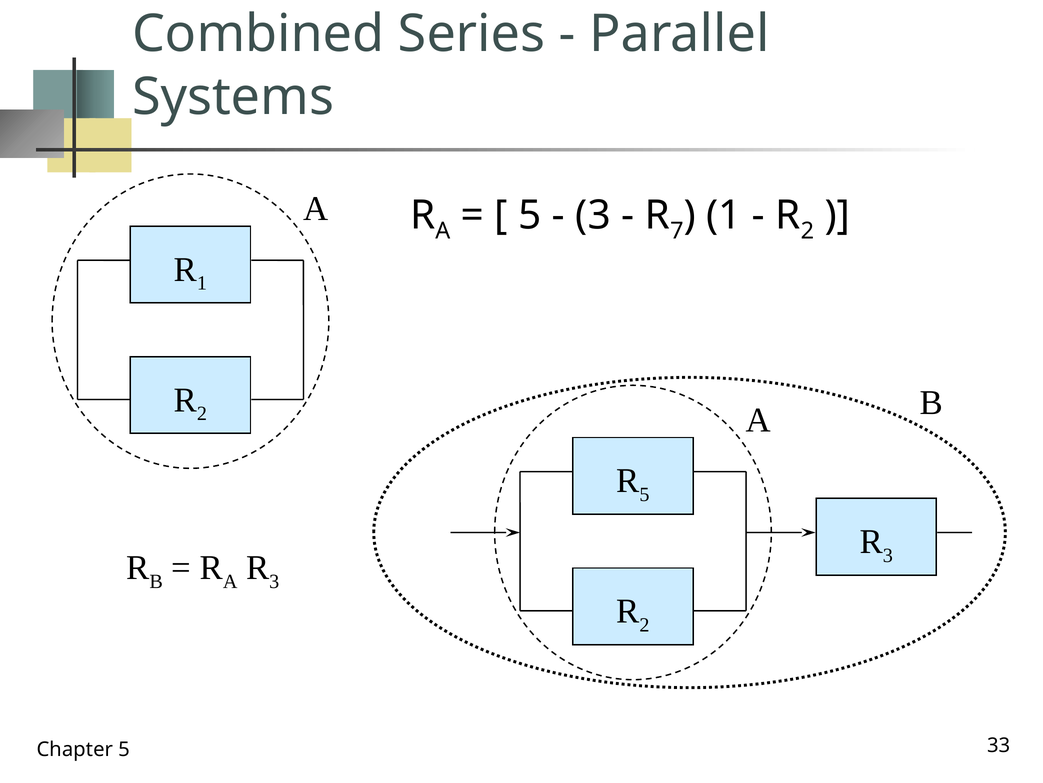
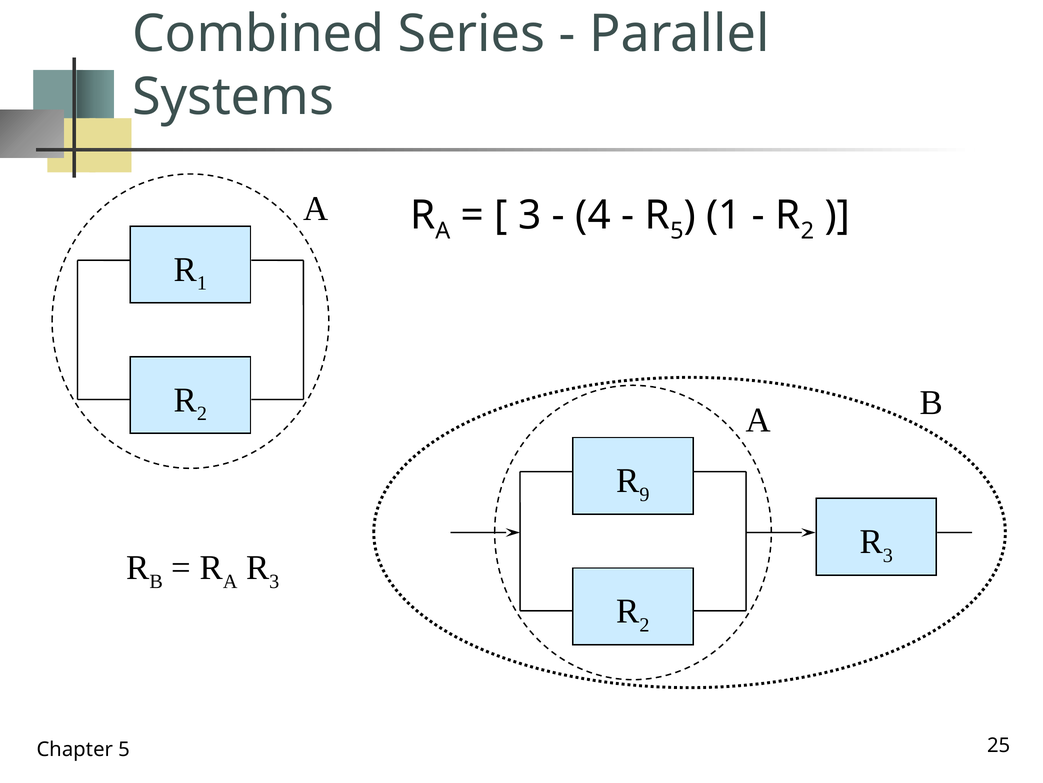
5 at (530, 215): 5 -> 3
3 at (593, 215): 3 -> 4
7 at (677, 231): 7 -> 5
5 at (644, 494): 5 -> 9
33: 33 -> 25
